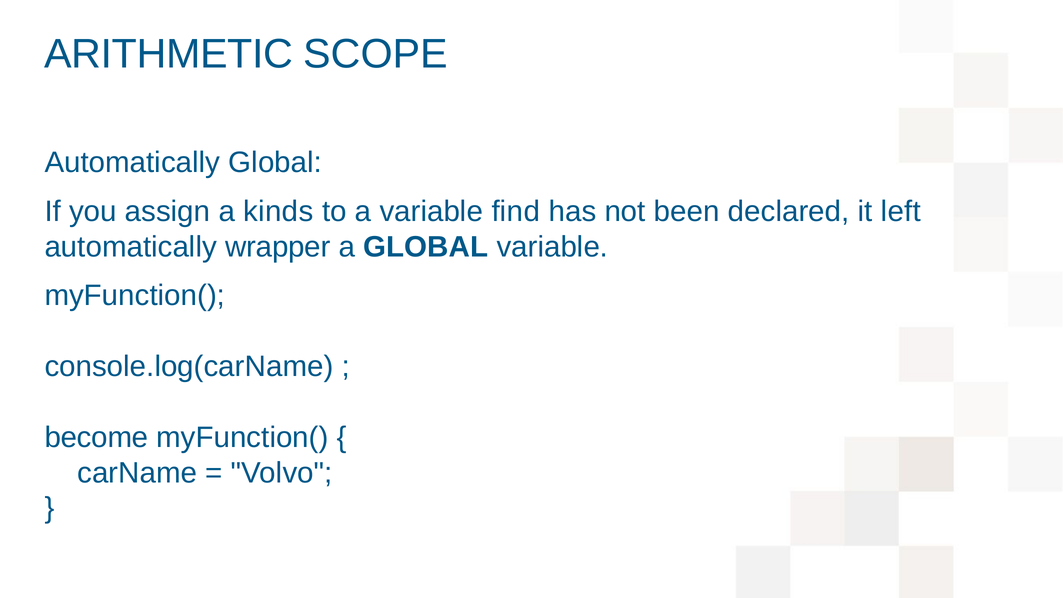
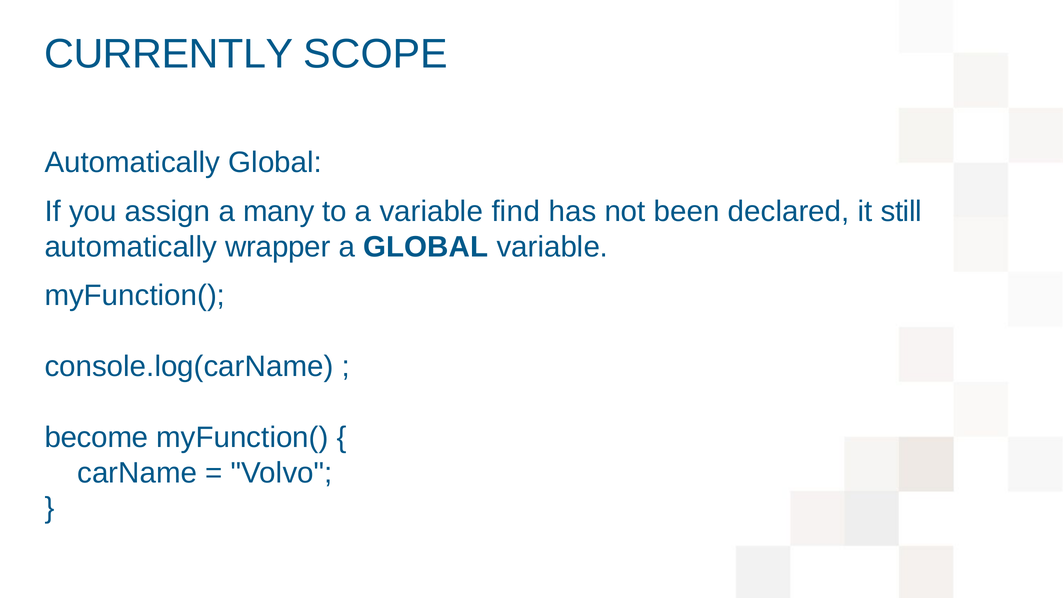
ARITHMETIC: ARITHMETIC -> CURRENTLY
kinds: kinds -> many
left: left -> still
